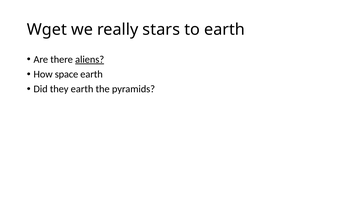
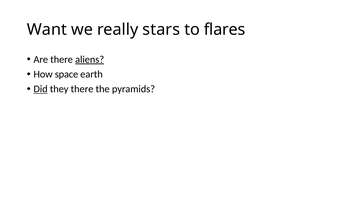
Wget: Wget -> Want
to earth: earth -> flares
Did underline: none -> present
they earth: earth -> there
